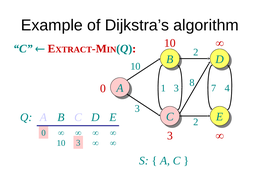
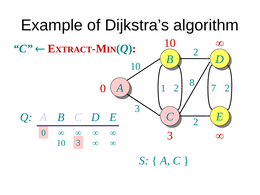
1 3: 3 -> 2
7 4: 4 -> 2
